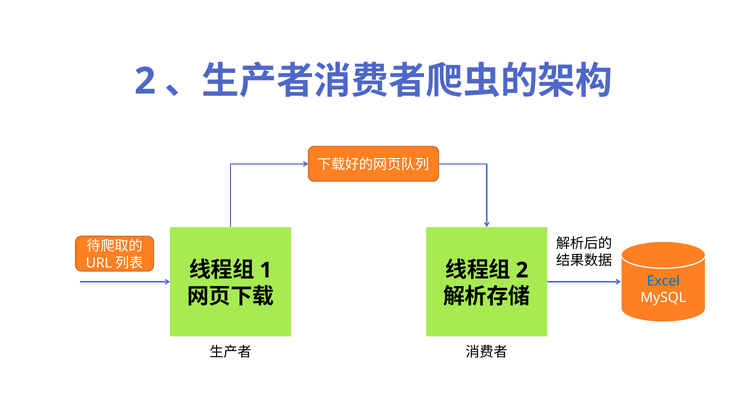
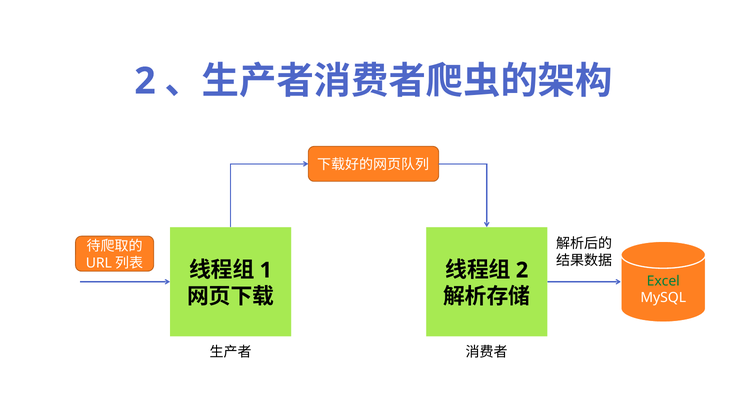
Excel colour: blue -> green
